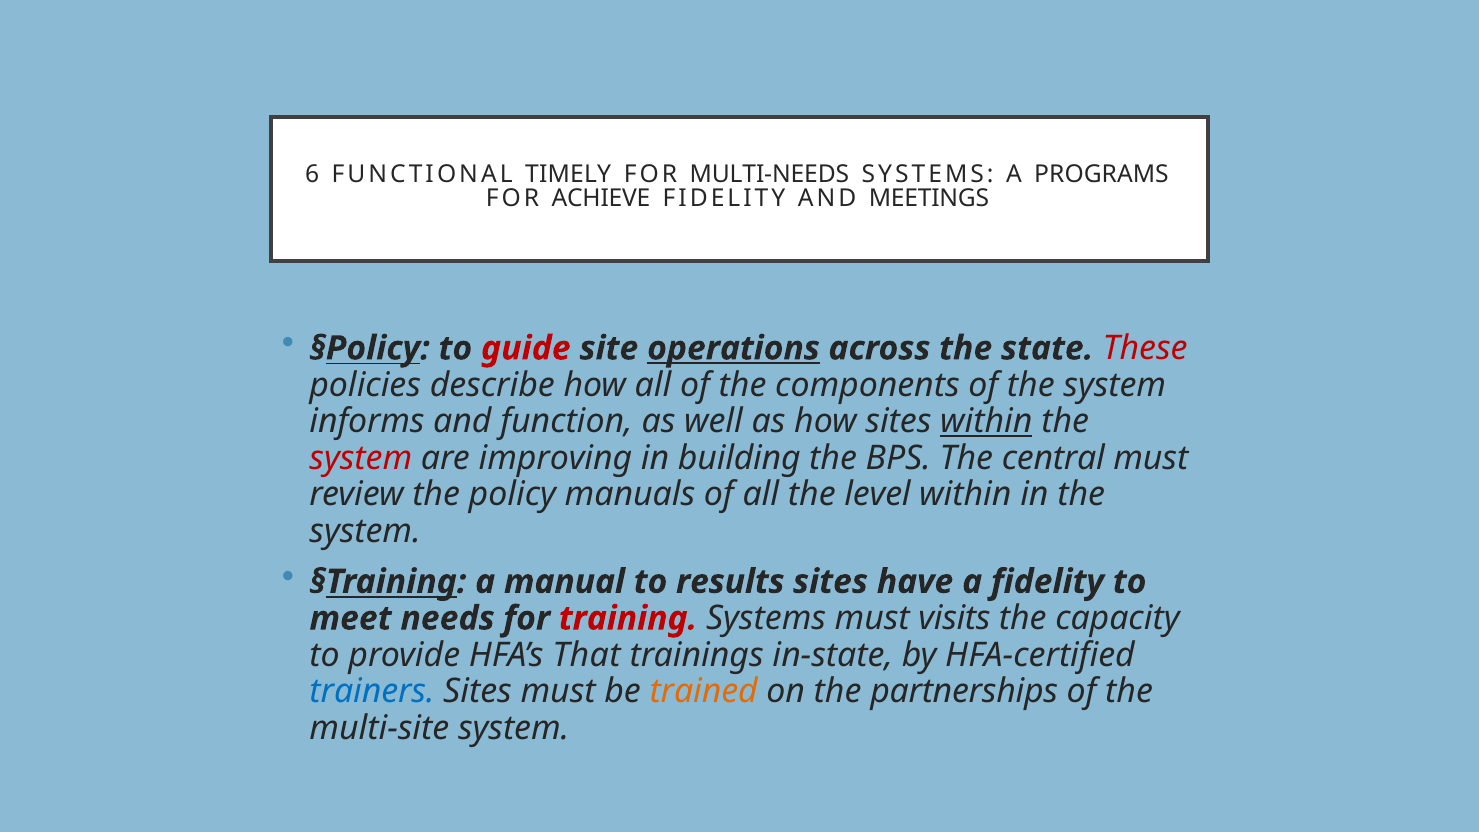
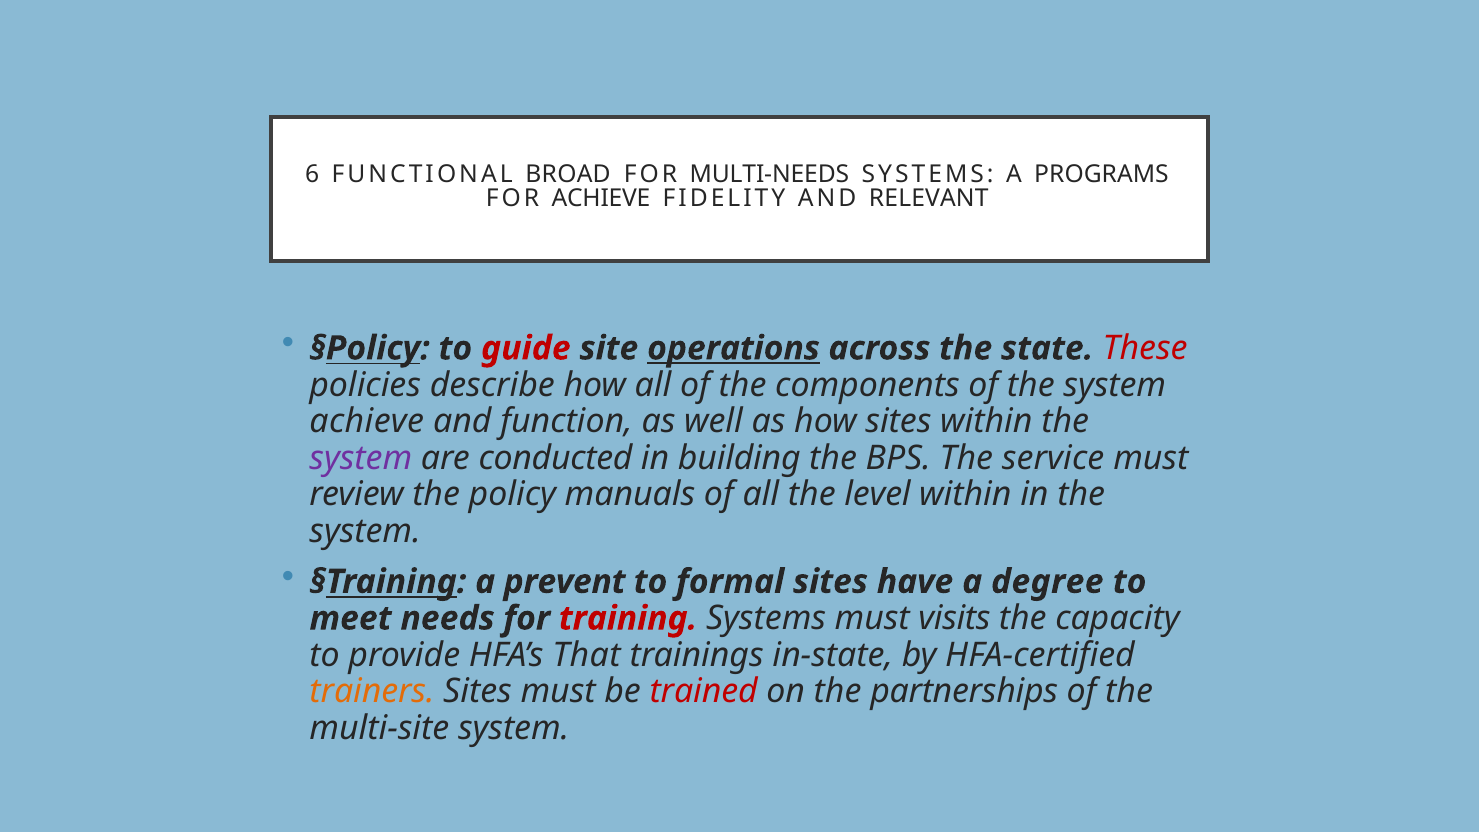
TIMELY: TIMELY -> BROAD
MEETINGS: MEETINGS -> RELEVANT
informs at (367, 421): informs -> achieve
within at (986, 421) underline: present -> none
system at (361, 458) colour: red -> purple
improving: improving -> conducted
central: central -> service
manual: manual -> prevent
results: results -> formal
a fidelity: fidelity -> degree
trainers colour: blue -> orange
trained colour: orange -> red
